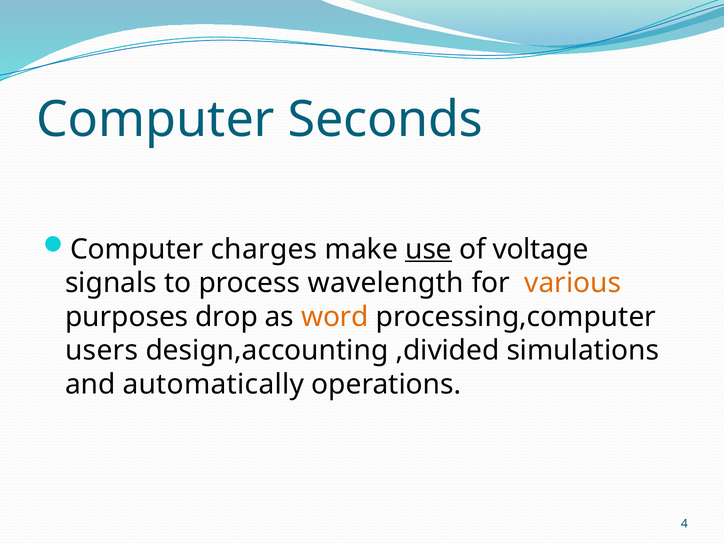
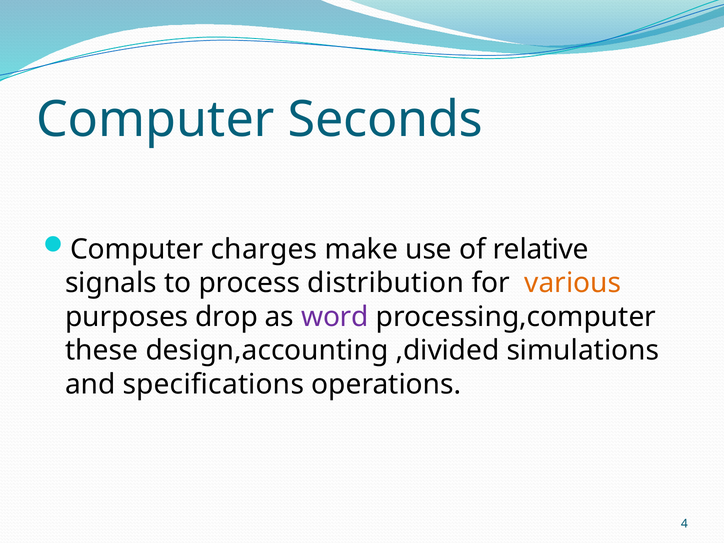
use underline: present -> none
voltage: voltage -> relative
wavelength: wavelength -> distribution
word colour: orange -> purple
users: users -> these
automatically: automatically -> specifications
